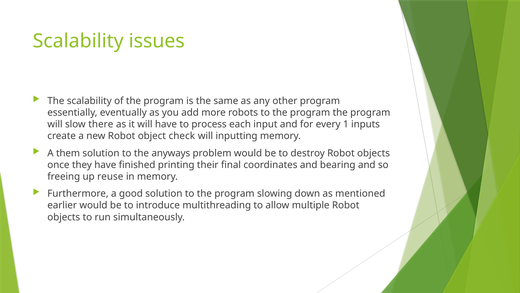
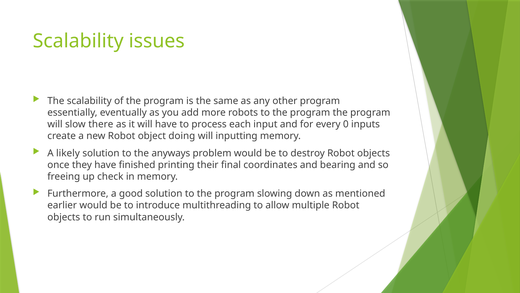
1: 1 -> 0
check: check -> doing
them: them -> likely
reuse: reuse -> check
